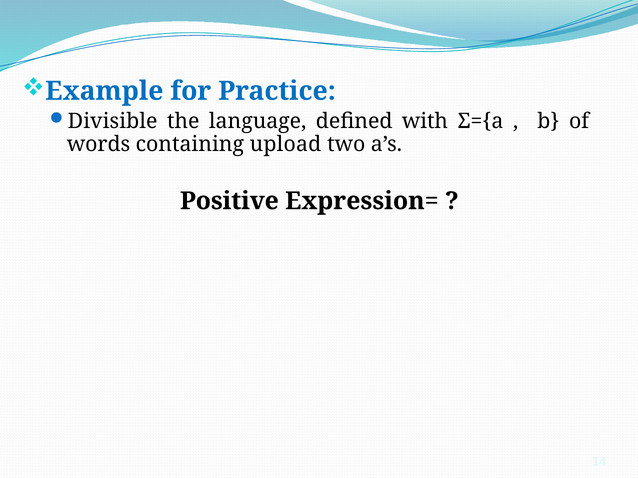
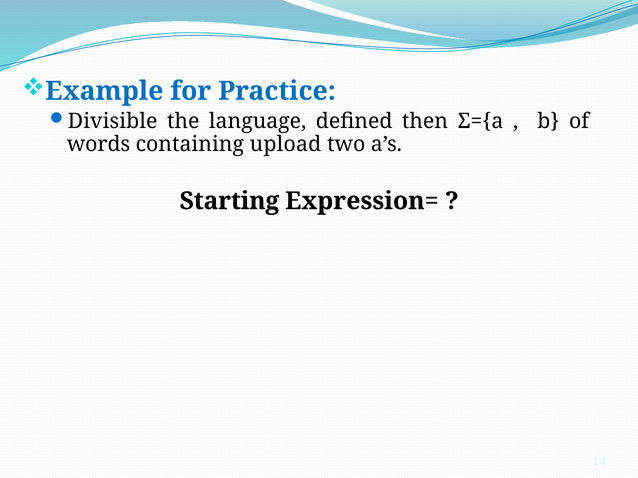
with: with -> then
Positive: Positive -> Starting
